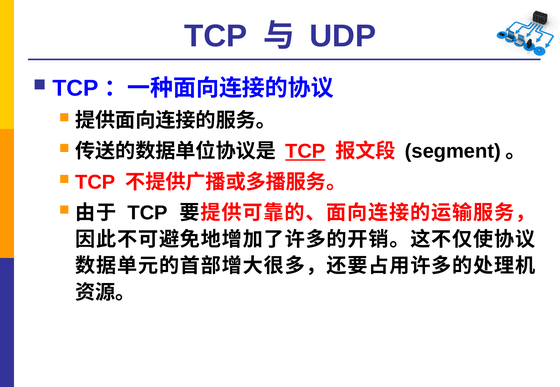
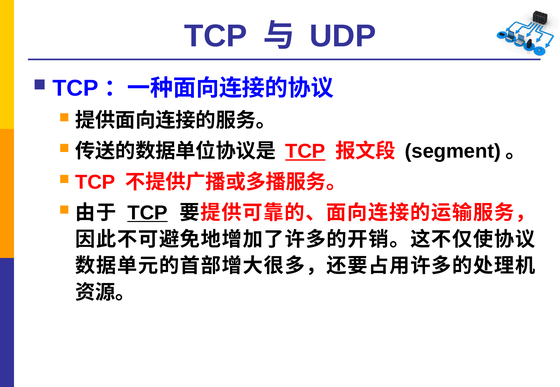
TCP at (147, 213) underline: none -> present
